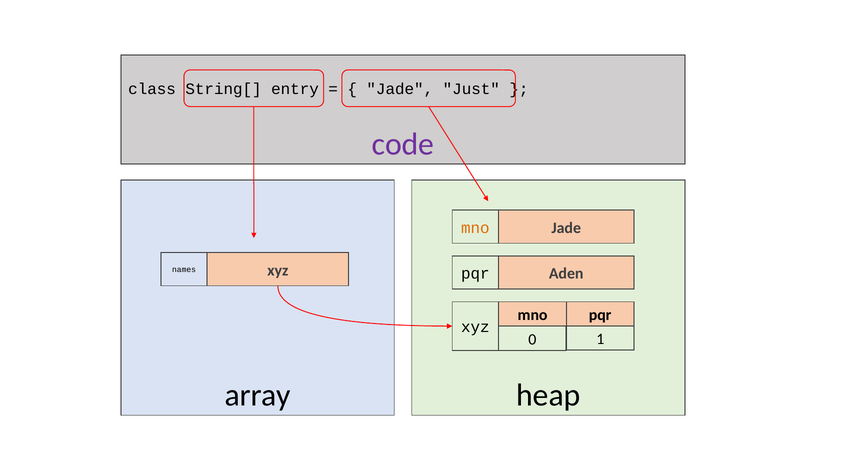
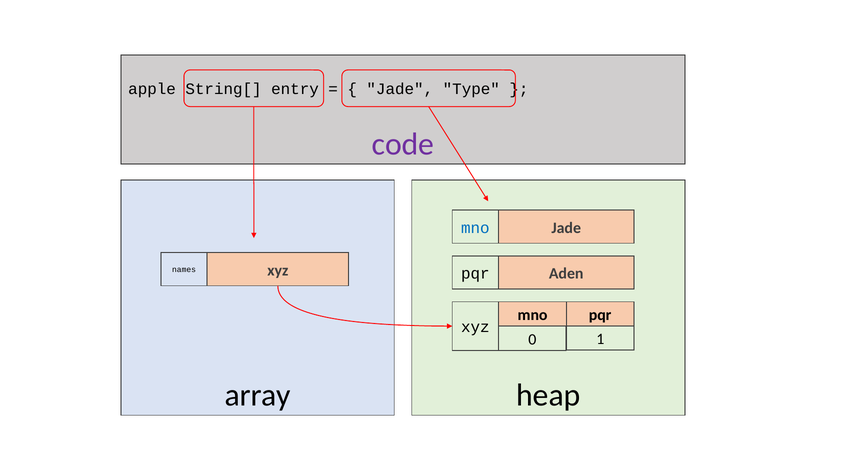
class: class -> apple
Just: Just -> Type
mno at (475, 228) colour: orange -> blue
